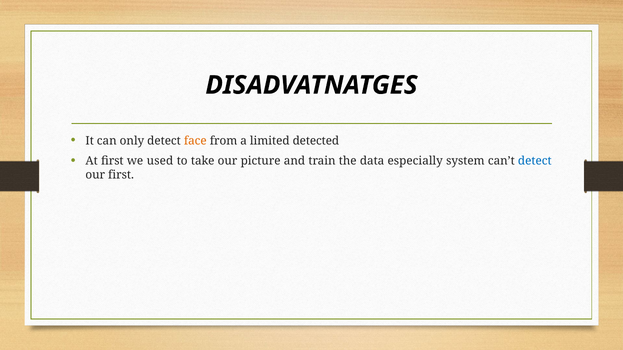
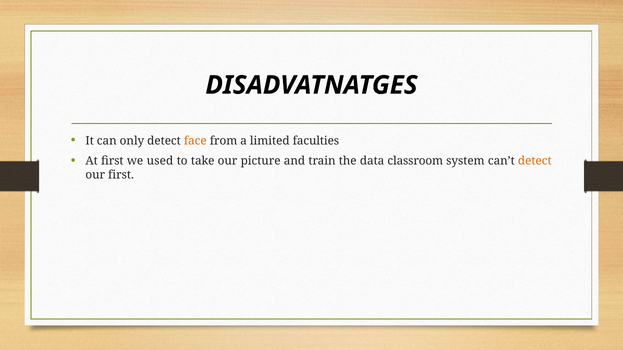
detected: detected -> faculties
especially: especially -> classroom
detect at (535, 161) colour: blue -> orange
